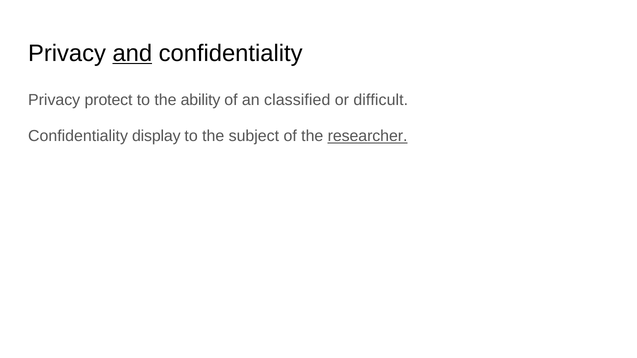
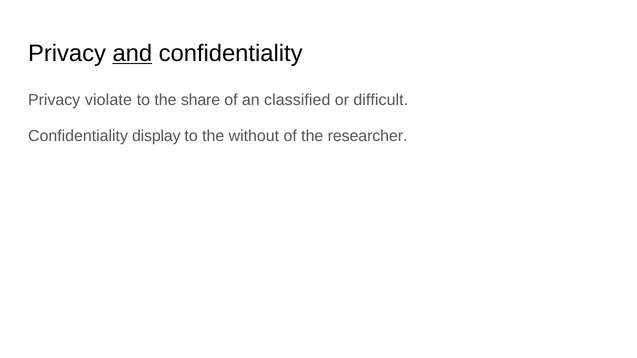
protect: protect -> violate
ability: ability -> share
subject: subject -> without
researcher underline: present -> none
